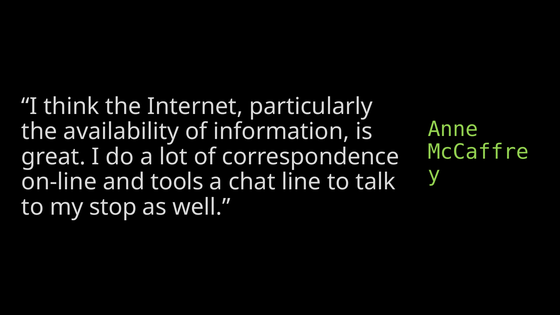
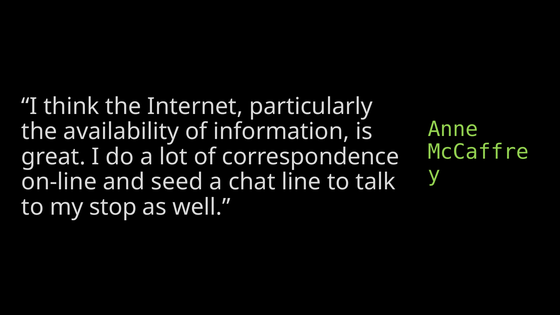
tools: tools -> seed
